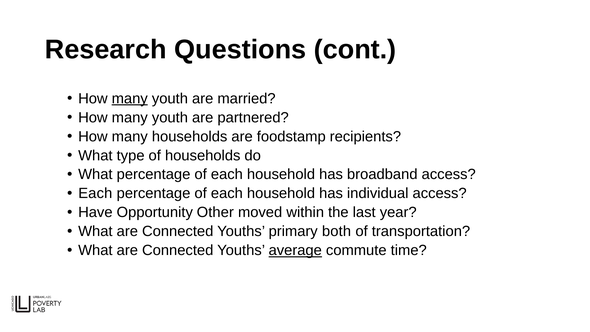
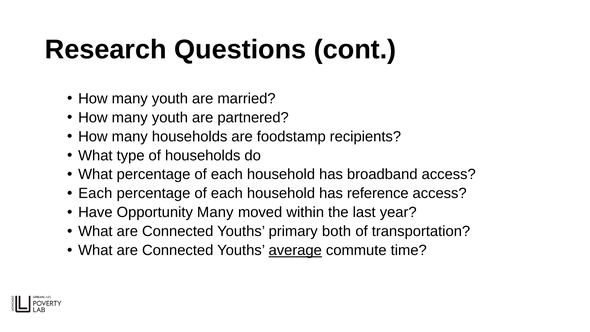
many at (130, 98) underline: present -> none
individual: individual -> reference
Opportunity Other: Other -> Many
